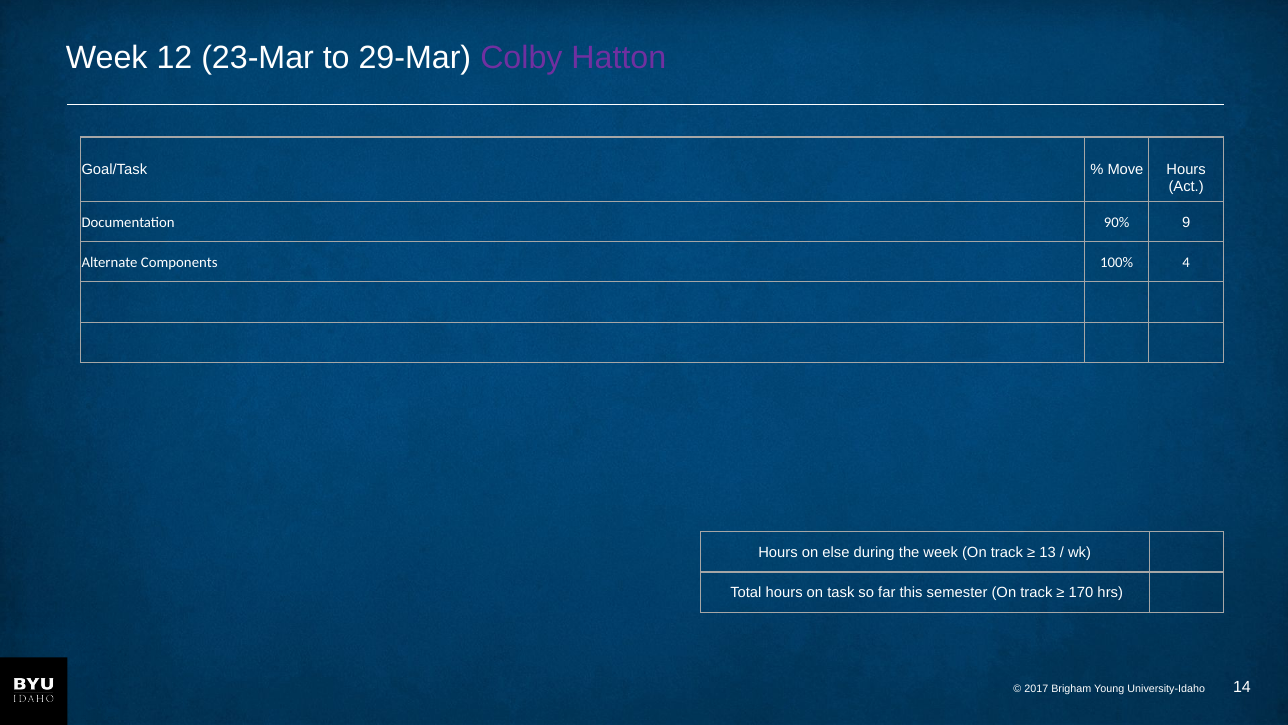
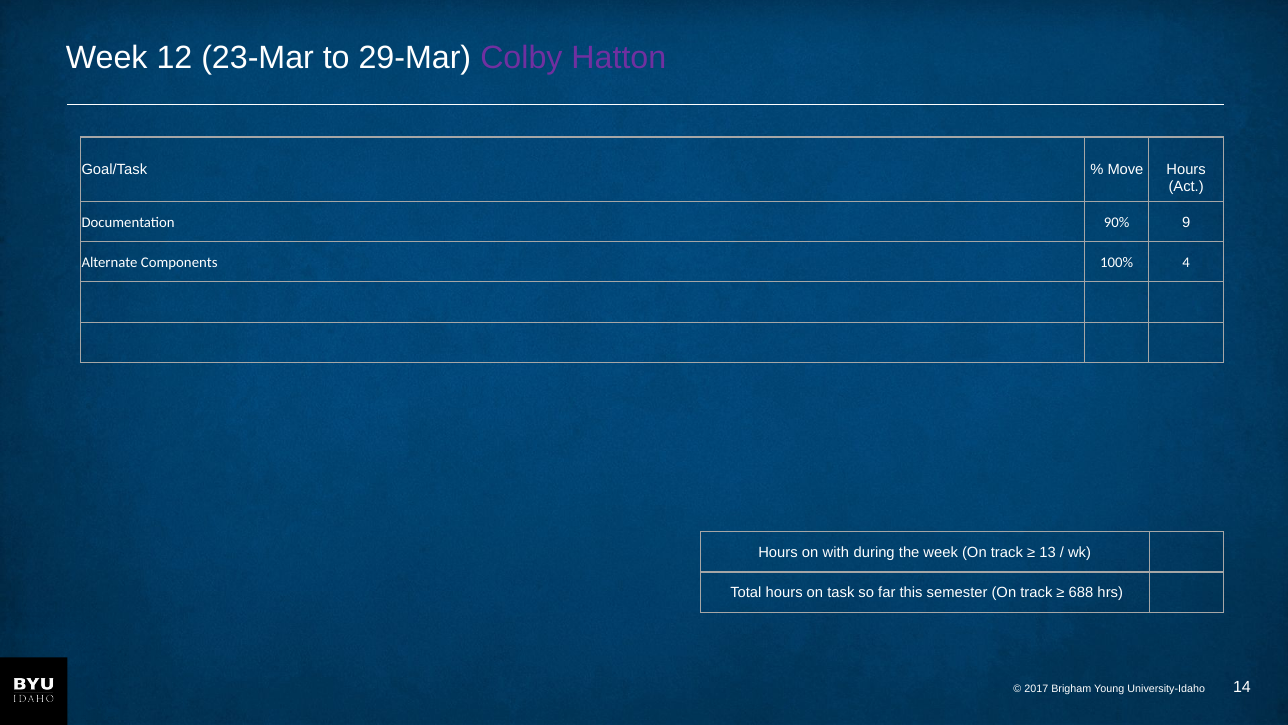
else: else -> with
170: 170 -> 688
